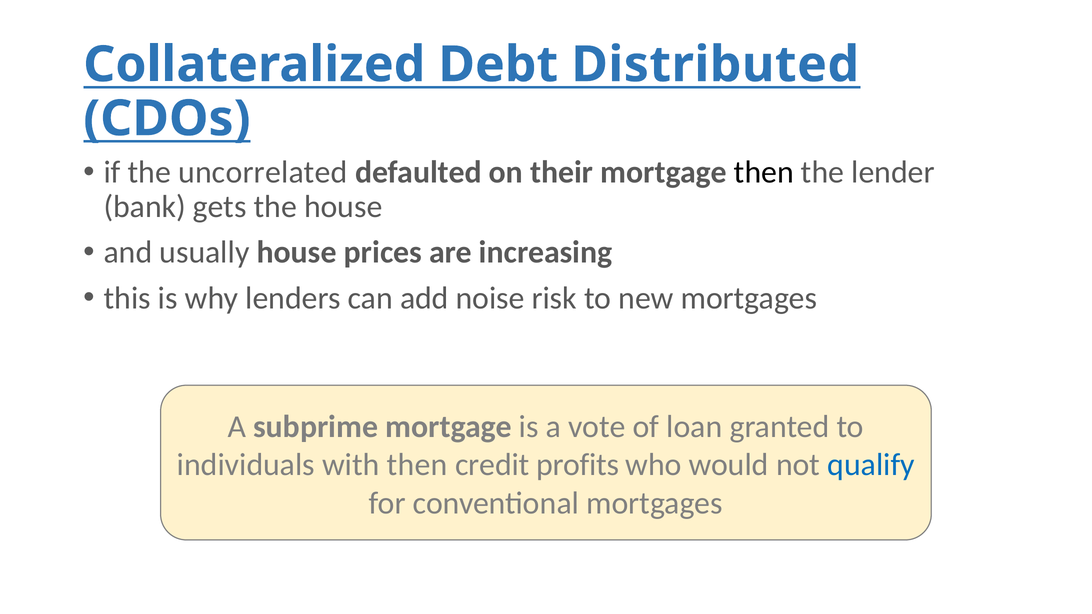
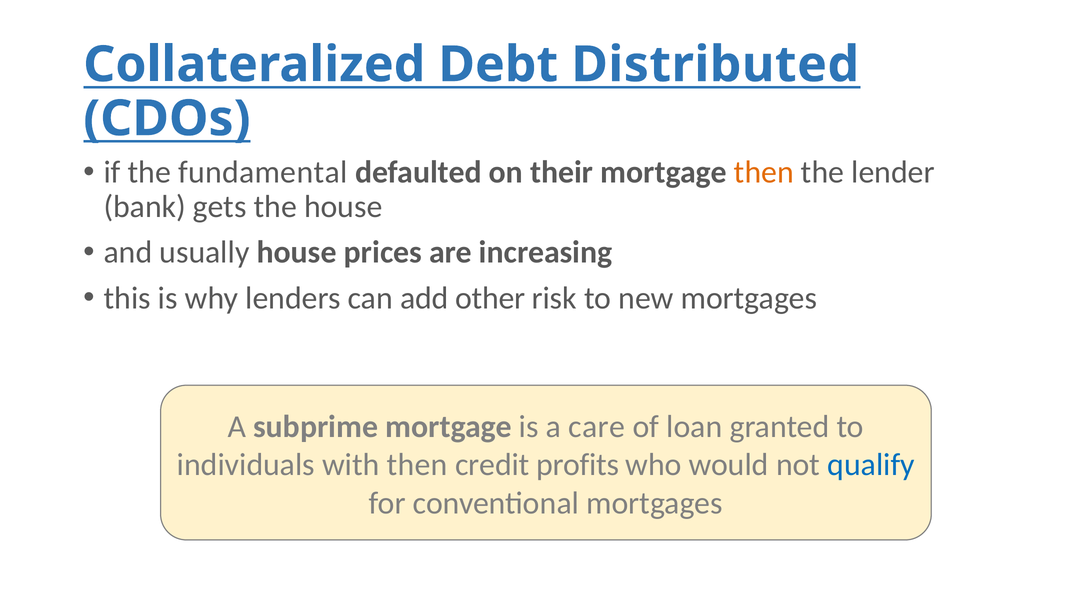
uncorrelated: uncorrelated -> fundamental
then at (764, 172) colour: black -> orange
noise: noise -> other
vote: vote -> care
